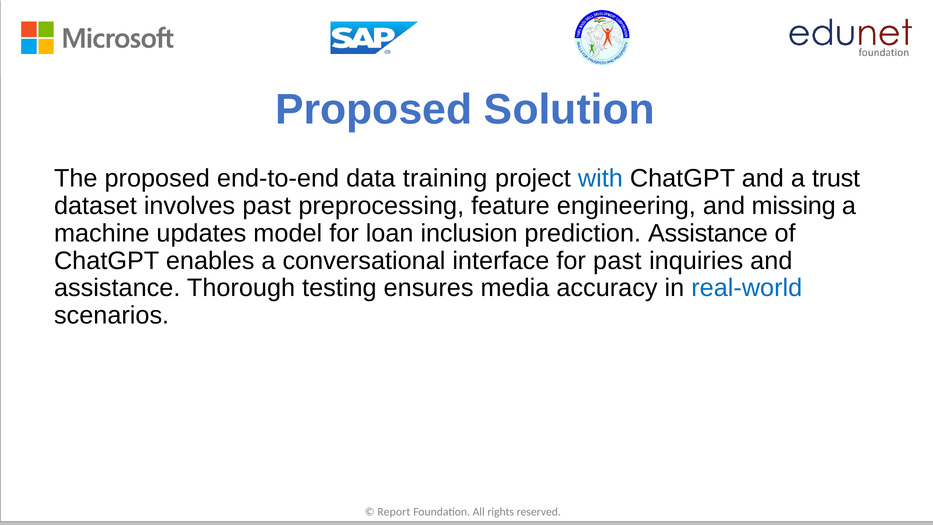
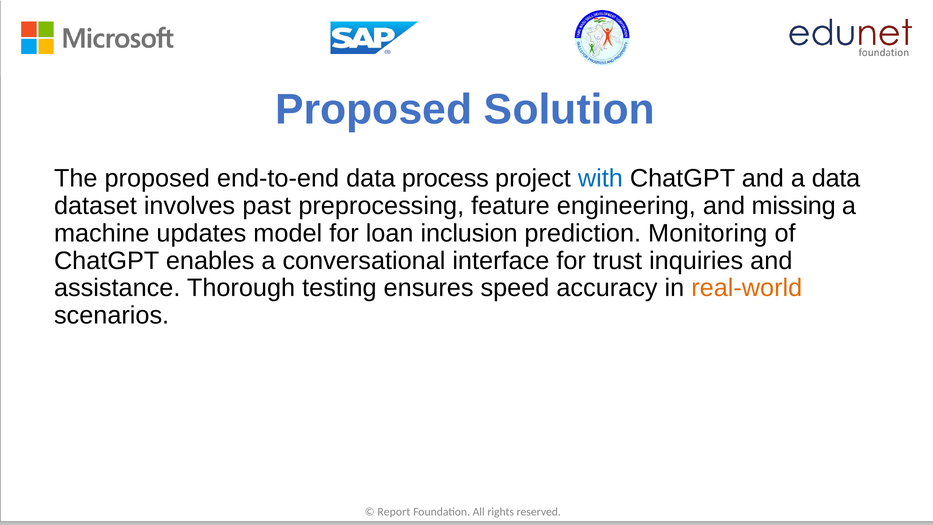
training: training -> process
a trust: trust -> data
prediction Assistance: Assistance -> Monitoring
for past: past -> trust
media: media -> speed
real-world colour: blue -> orange
